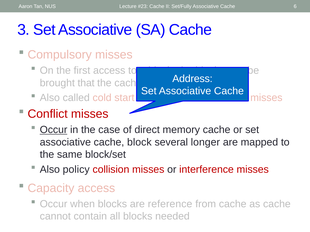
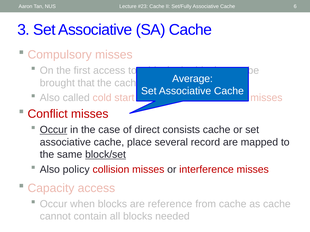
Address: Address -> Average
memory: memory -> consists
cache block: block -> place
longer: longer -> record
block/set underline: none -> present
